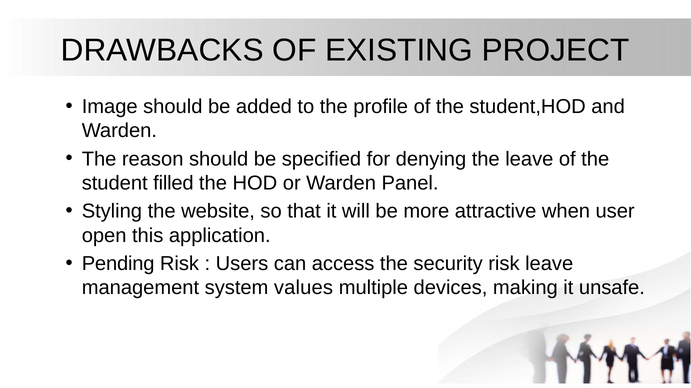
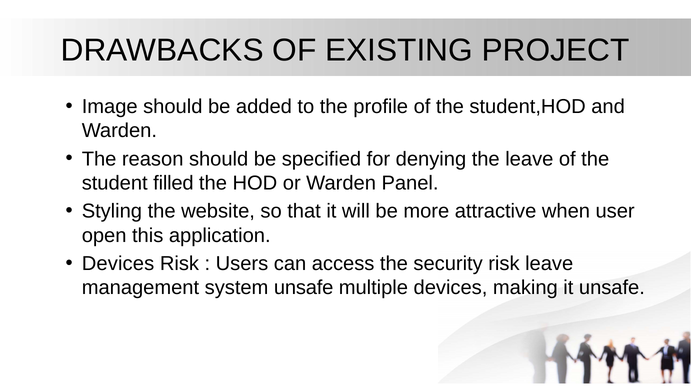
Pending at (118, 264): Pending -> Devices
system values: values -> unsafe
